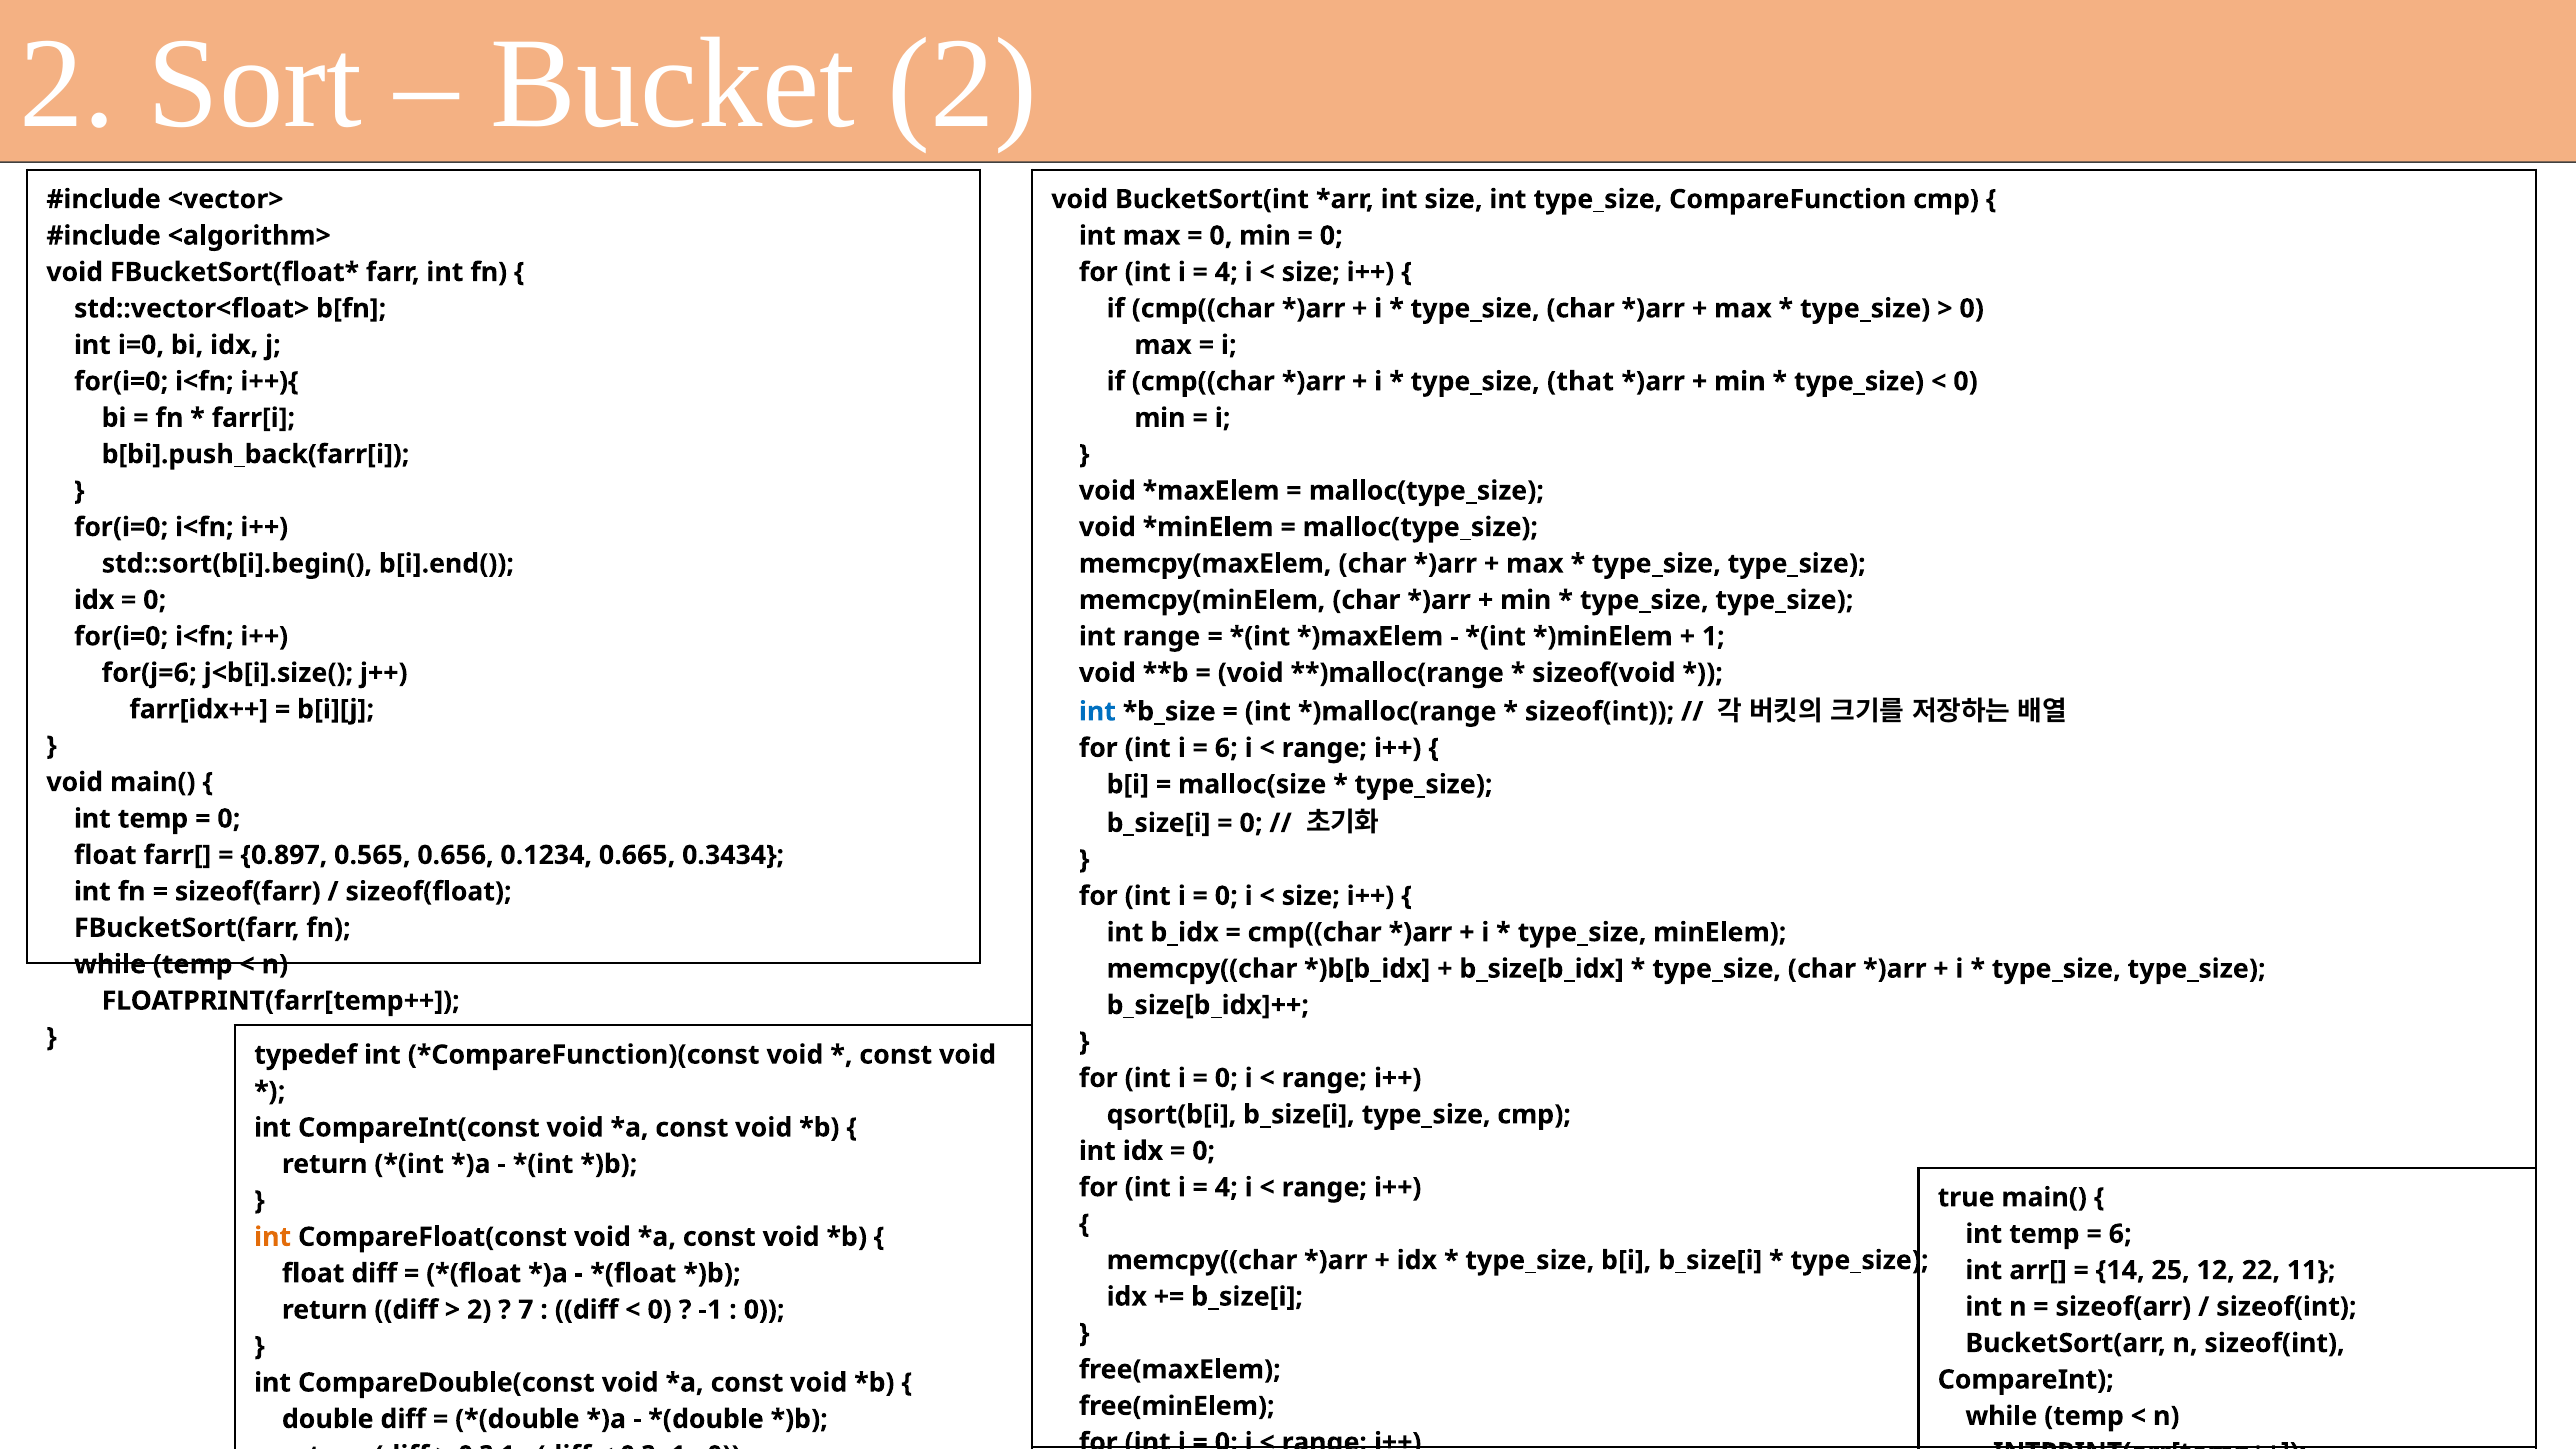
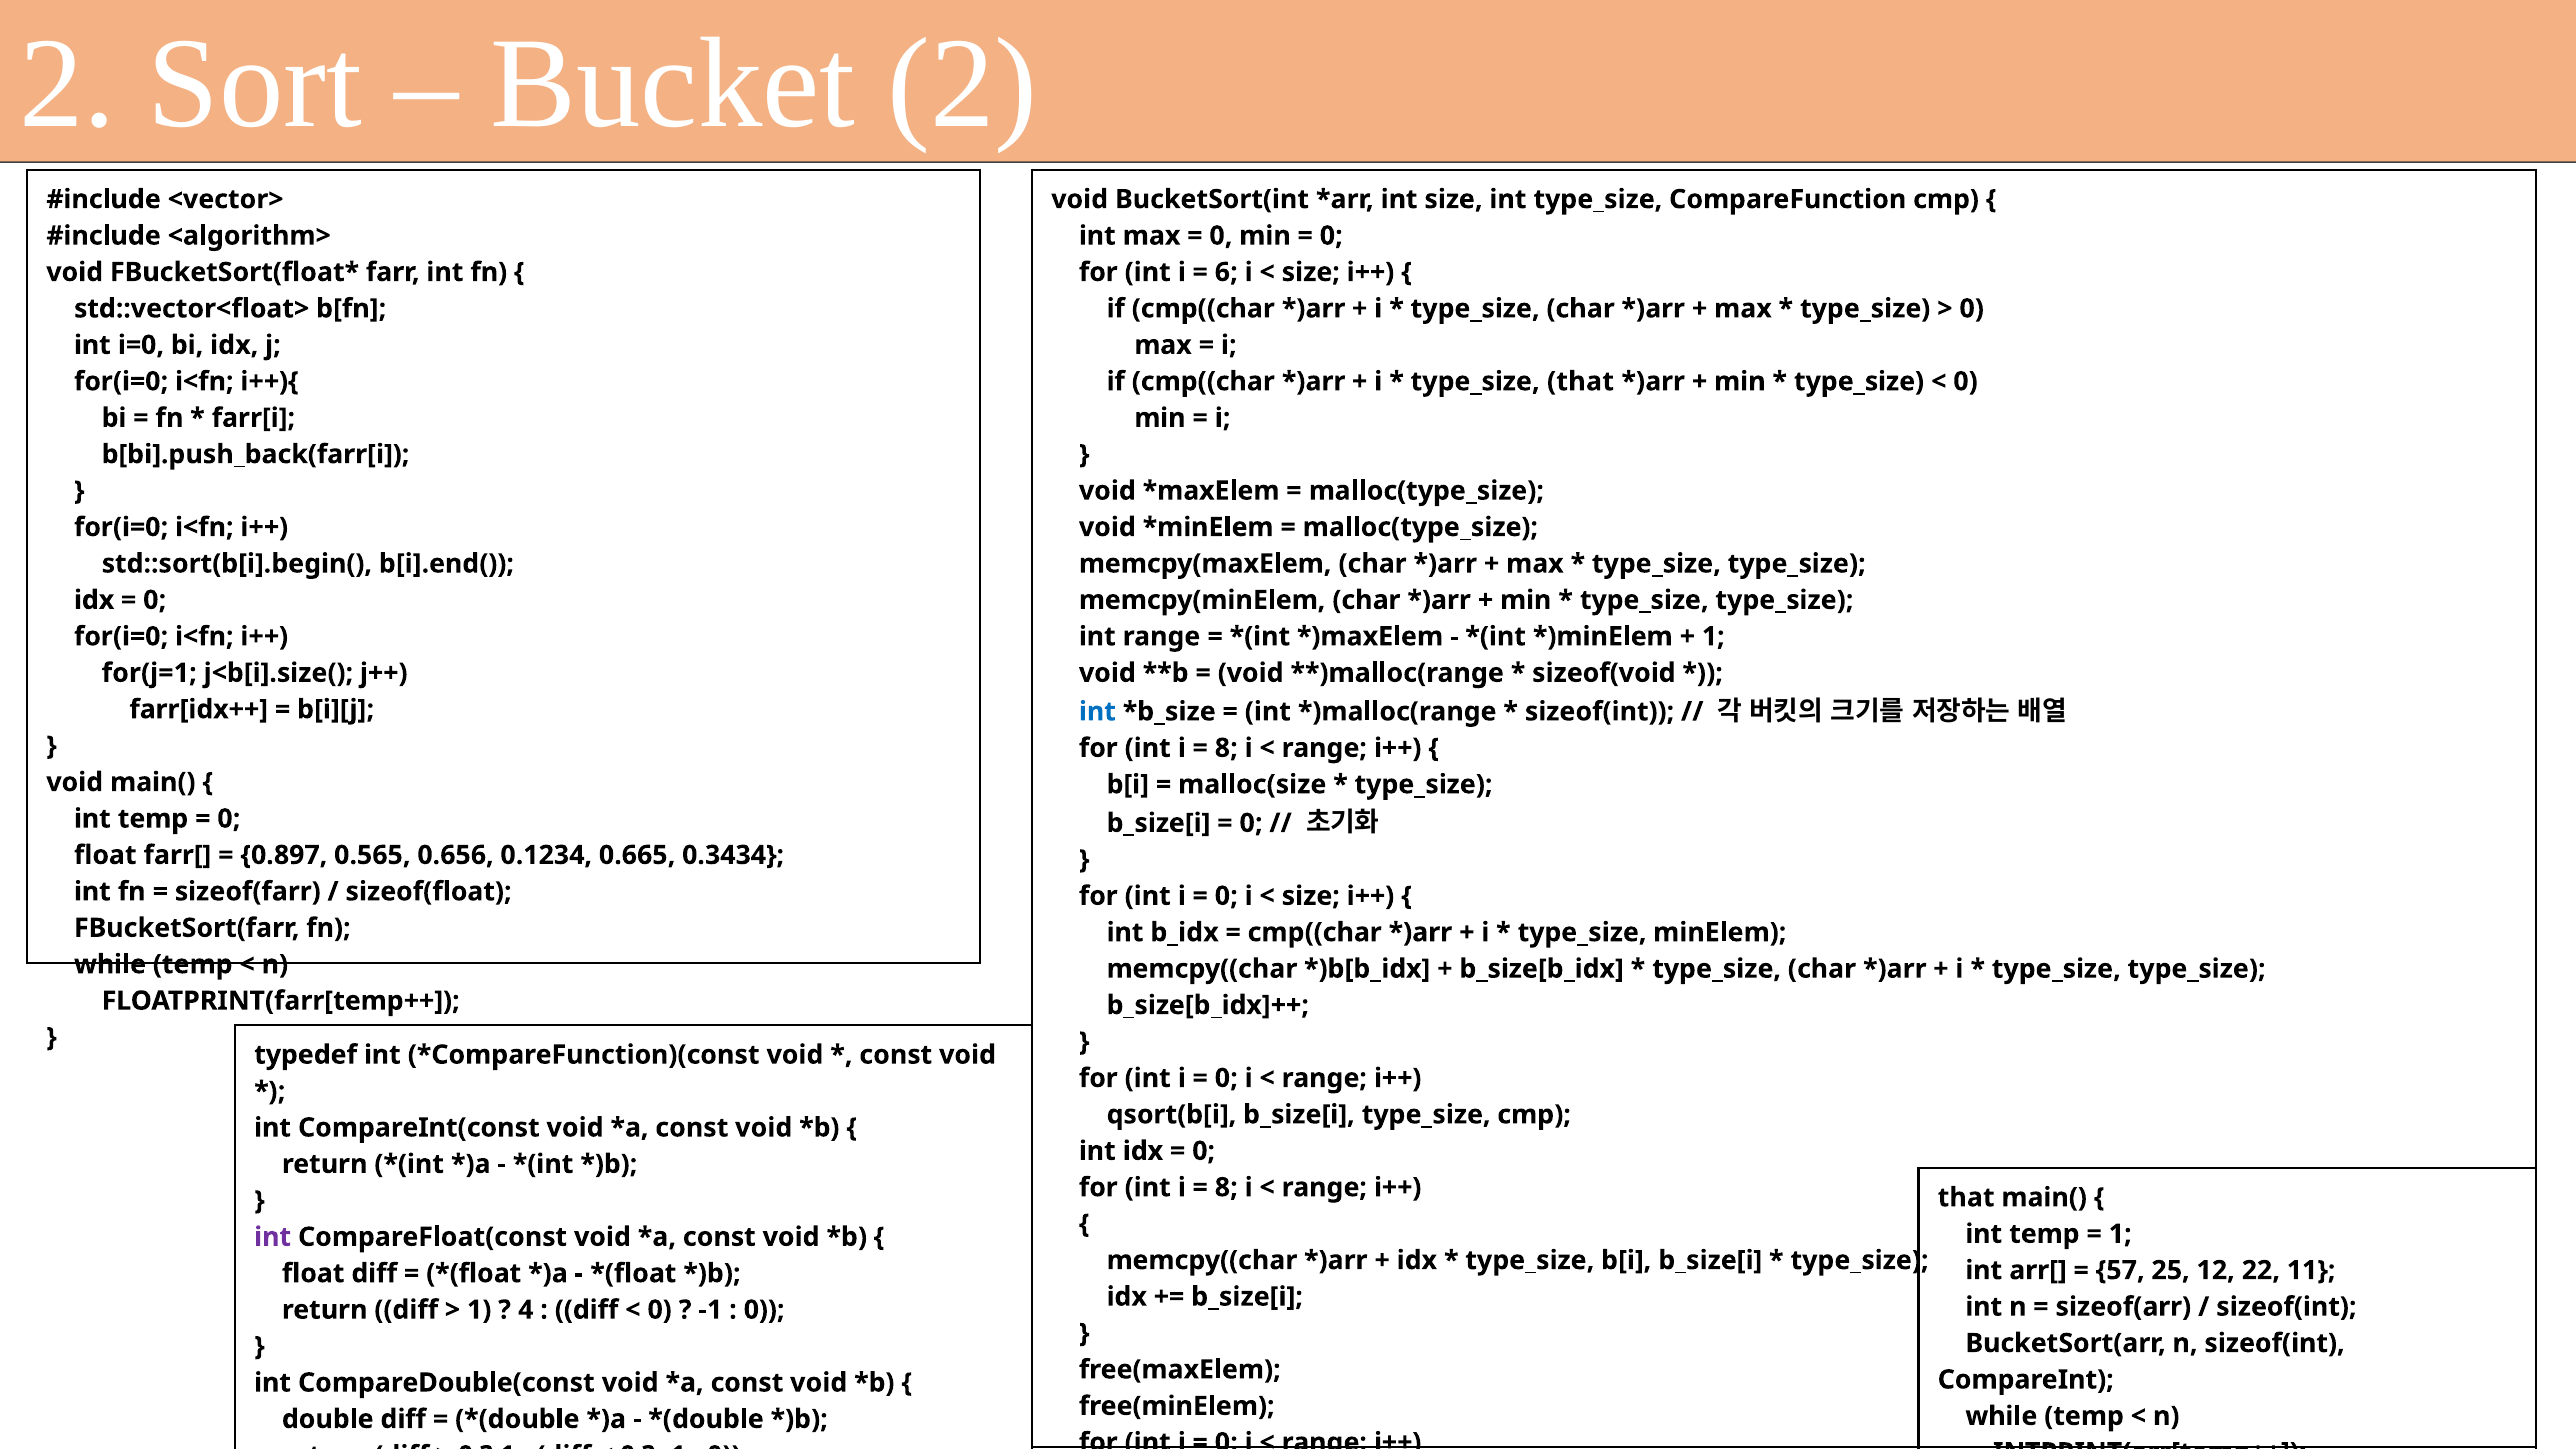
4 at (1226, 272): 4 -> 6
for(j=6: for(j=6 -> for(j=1
6 at (1226, 748): 6 -> 8
4 at (1226, 1187): 4 -> 8
true at (1966, 1197): true -> that
6 at (2120, 1234): 6 -> 1
int at (273, 1237) colour: orange -> purple
14: 14 -> 57
2 at (479, 1310): 2 -> 1
7: 7 -> 4
